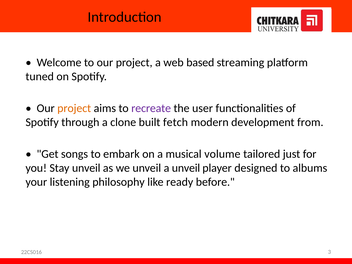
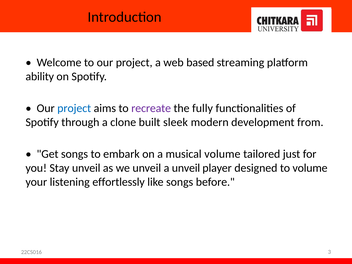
tuned: tuned -> ability
project at (74, 108) colour: orange -> blue
user: user -> fully
fetch: fetch -> sleek
to albums: albums -> volume
philosophy: philosophy -> effortlessly
like ready: ready -> songs
